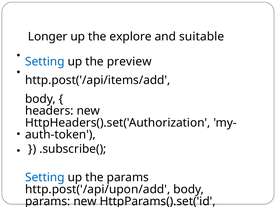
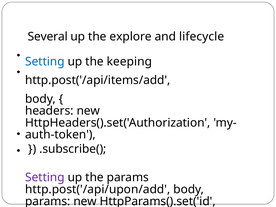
Longer: Longer -> Several
suitable: suitable -> lifecycle
preview: preview -> keeping
Setting at (45, 177) colour: blue -> purple
